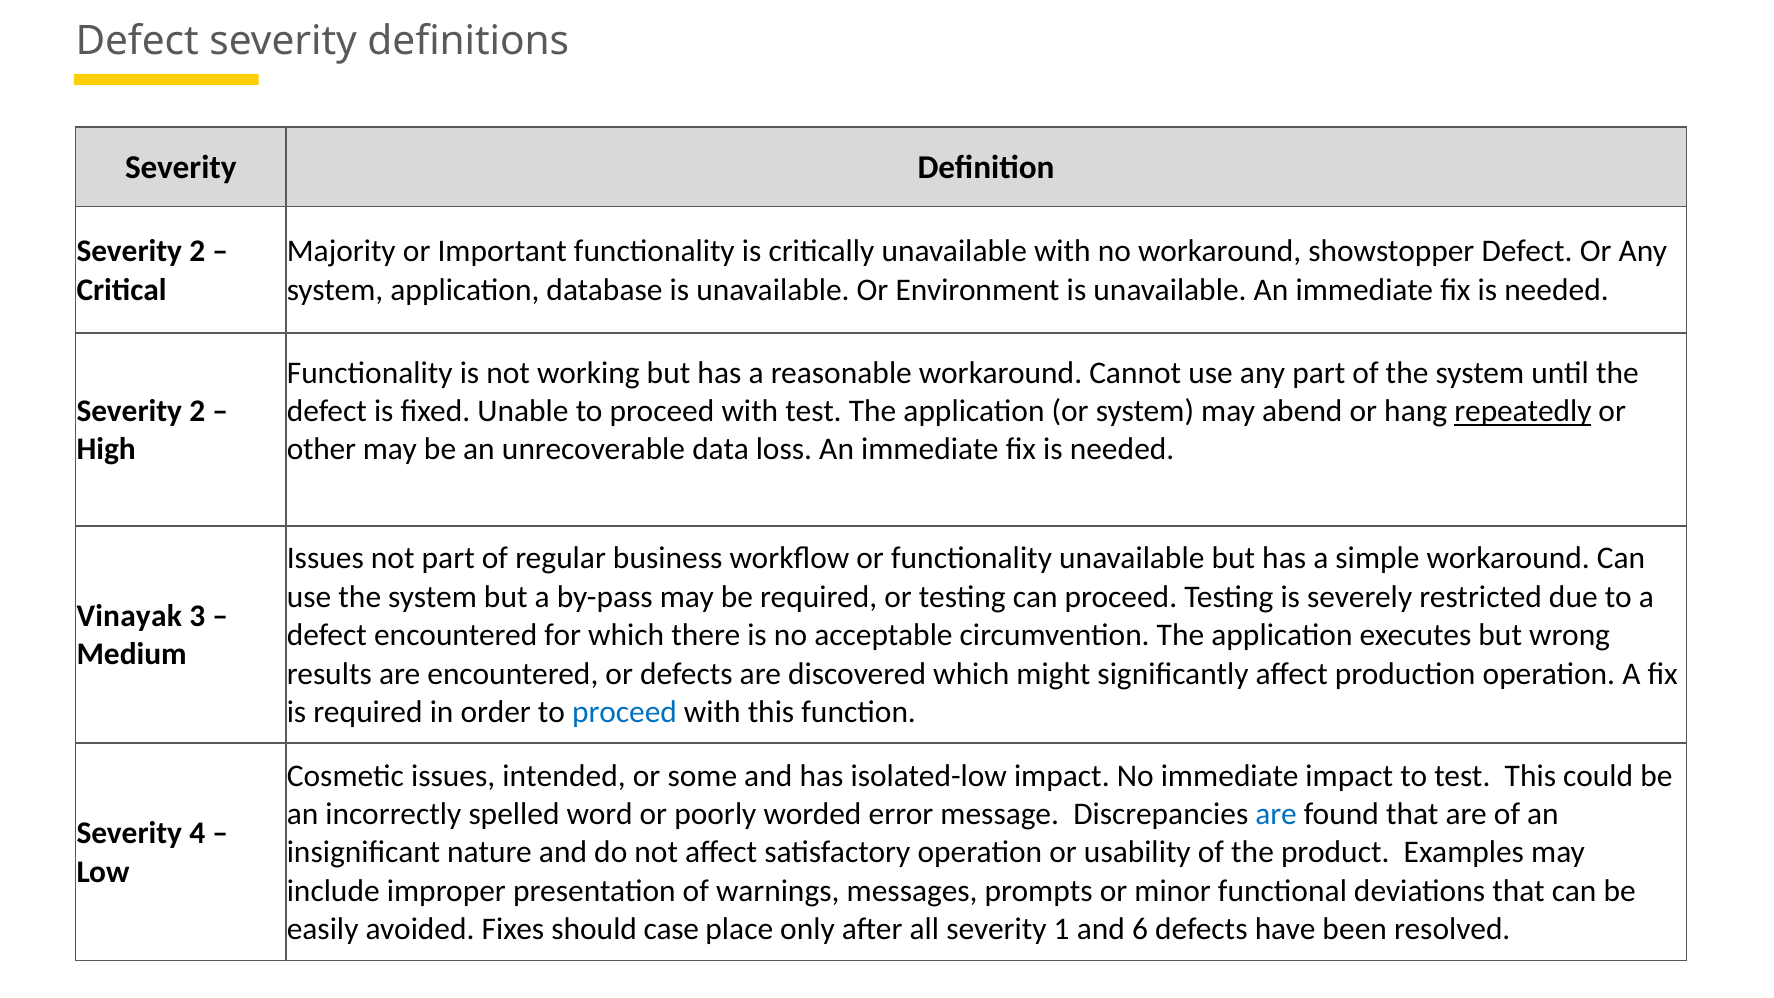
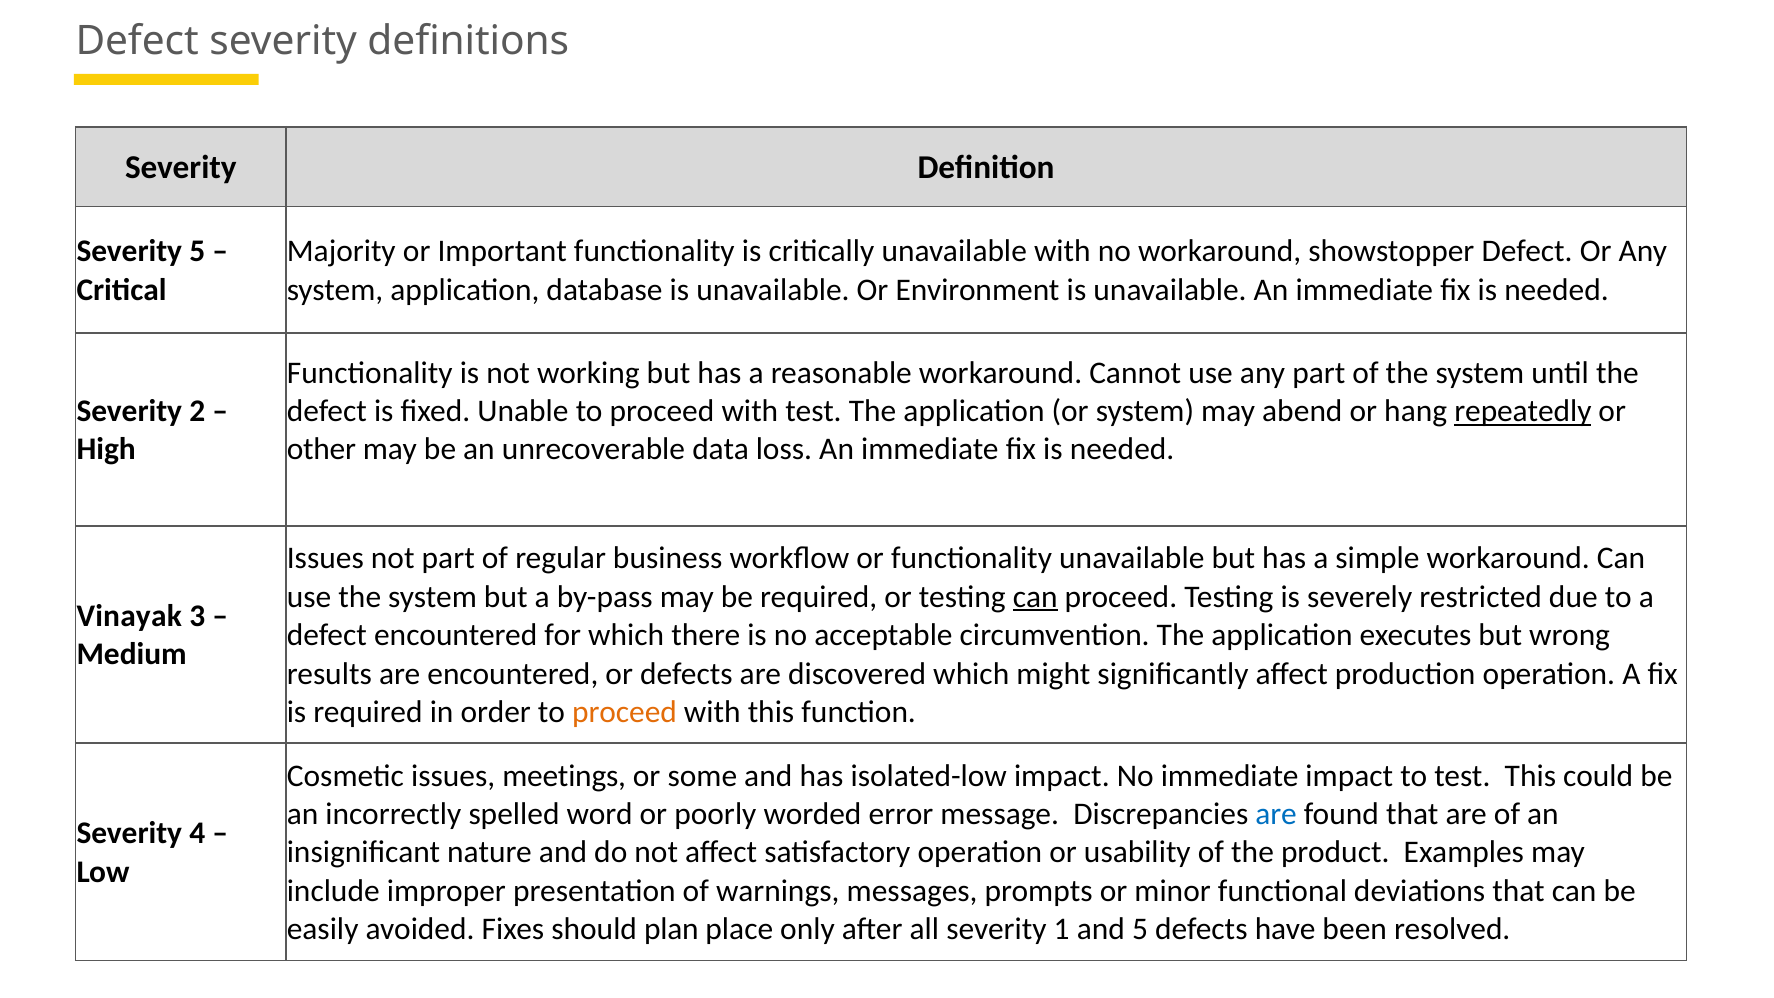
2 at (197, 251): 2 -> 5
can at (1035, 597) underline: none -> present
proceed at (624, 712) colour: blue -> orange
intended: intended -> meetings
case: case -> plan
and 6: 6 -> 5
